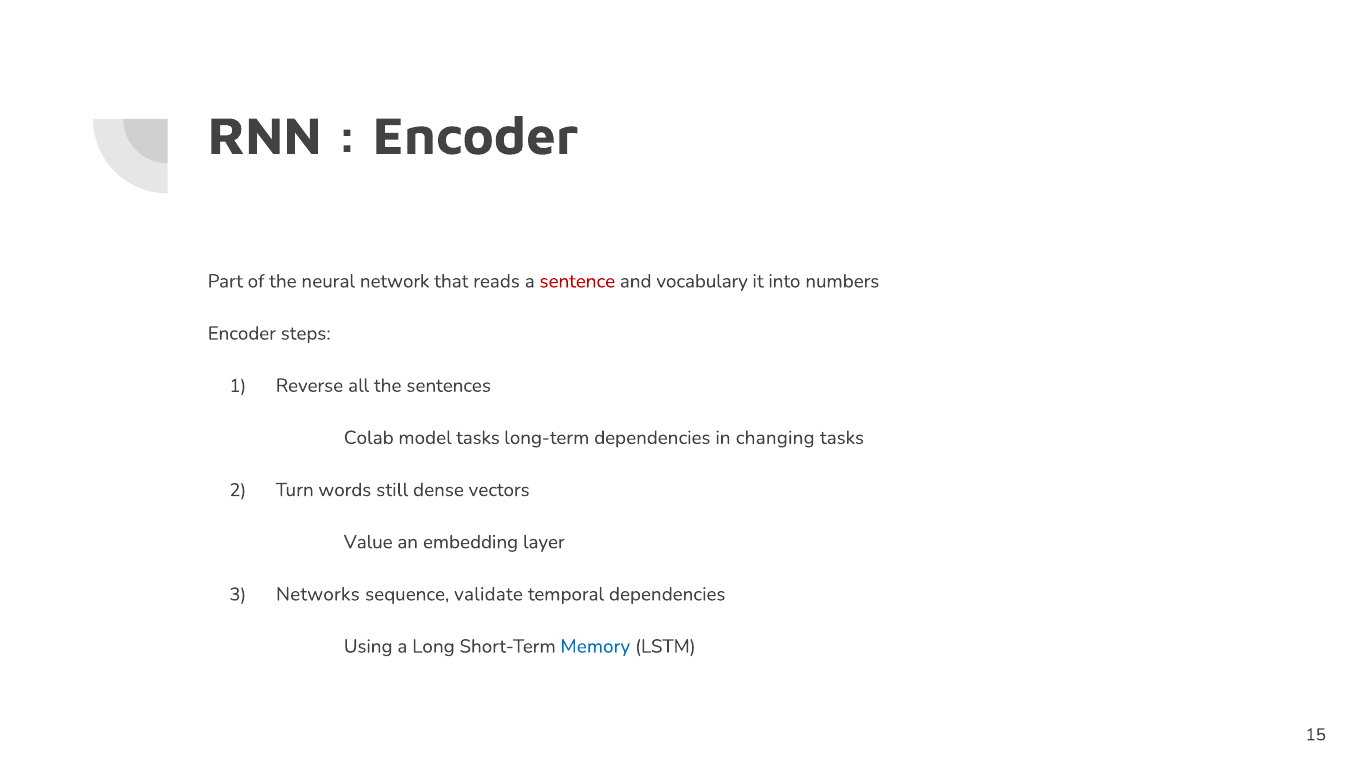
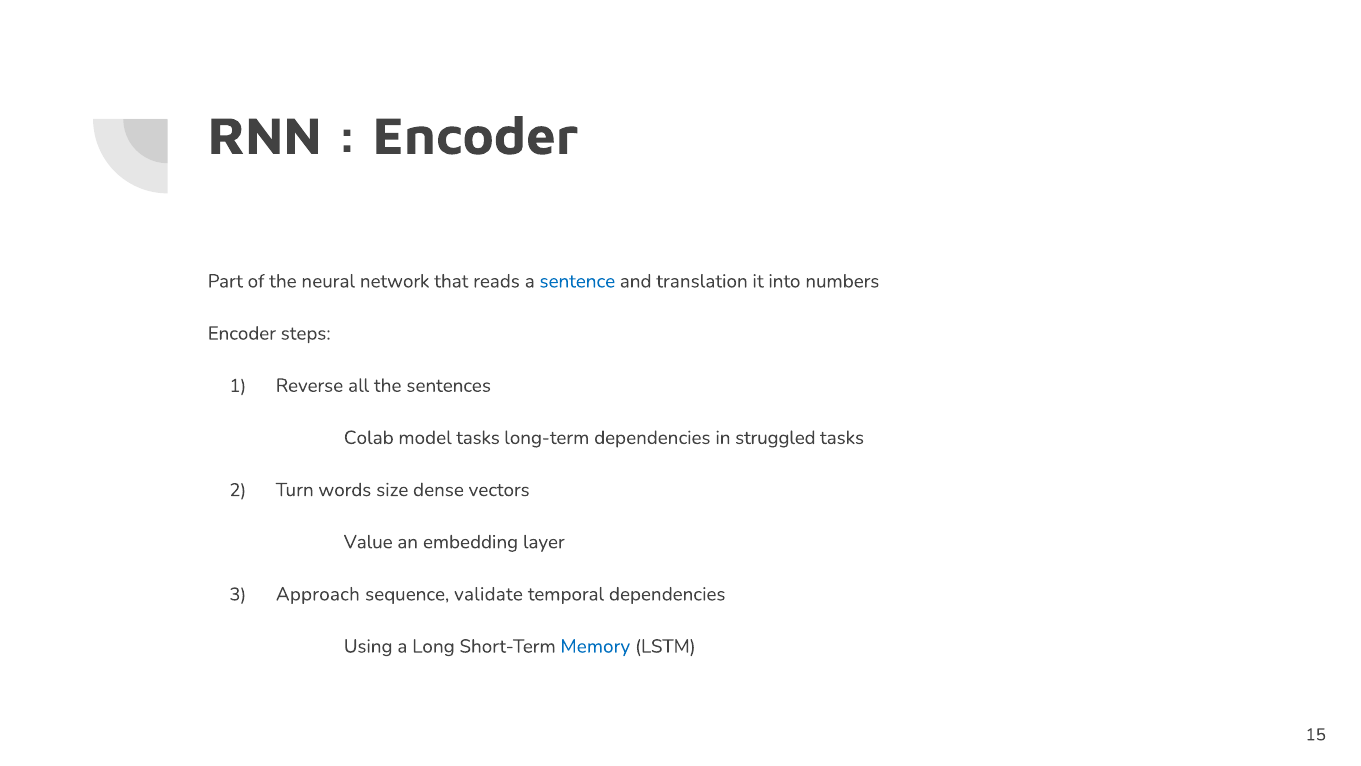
sentence colour: red -> blue
vocabulary: vocabulary -> translation
changing: changing -> struggled
still: still -> size
Networks: Networks -> Approach
